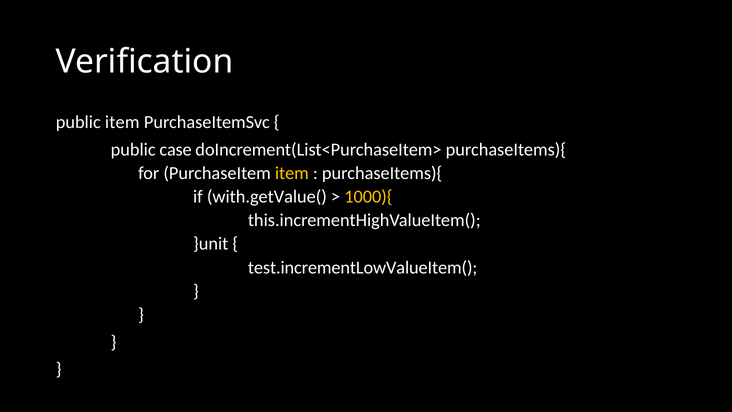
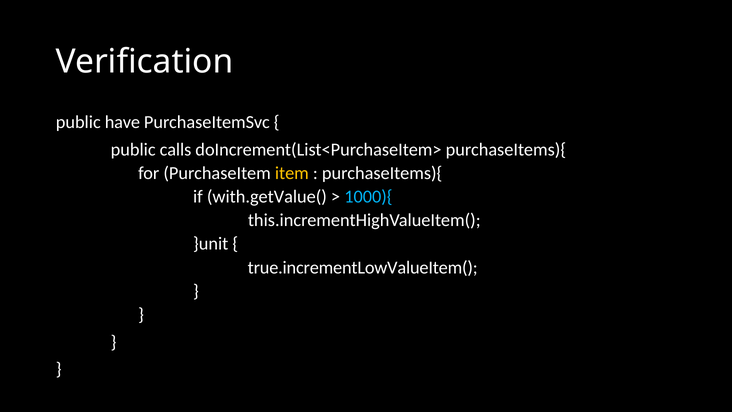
public item: item -> have
case: case -> calls
1000){ colour: yellow -> light blue
test.incrementLowValueItem(: test.incrementLowValueItem( -> true.incrementLowValueItem(
